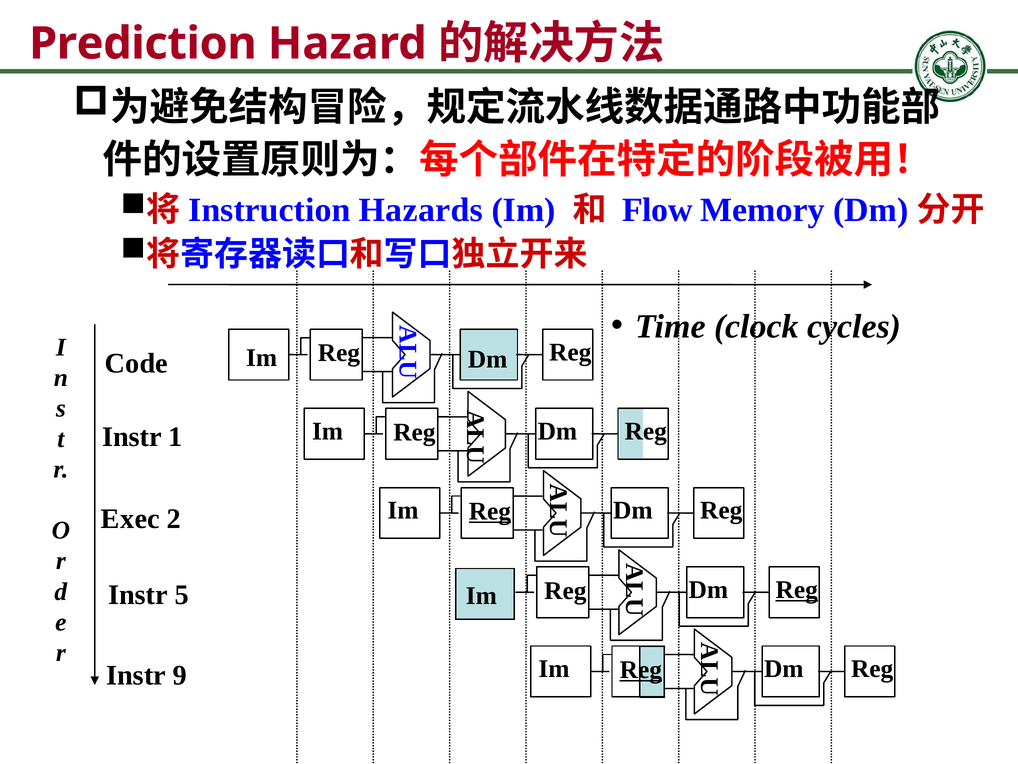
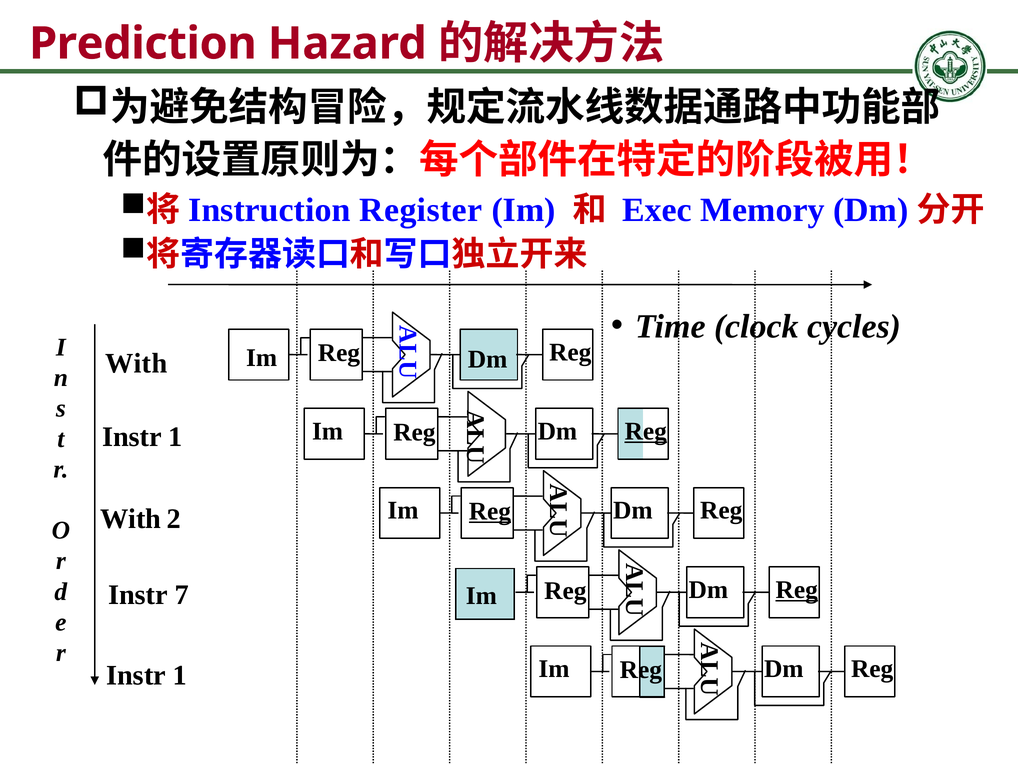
Hazards: Hazards -> Register
Flow: Flow -> Exec
Code at (136, 363): Code -> With
Reg at (646, 431) underline: none -> present
Exec at (130, 519): Exec -> With
5: 5 -> 7
Reg at (641, 669) underline: present -> none
9 at (180, 675): 9 -> 1
